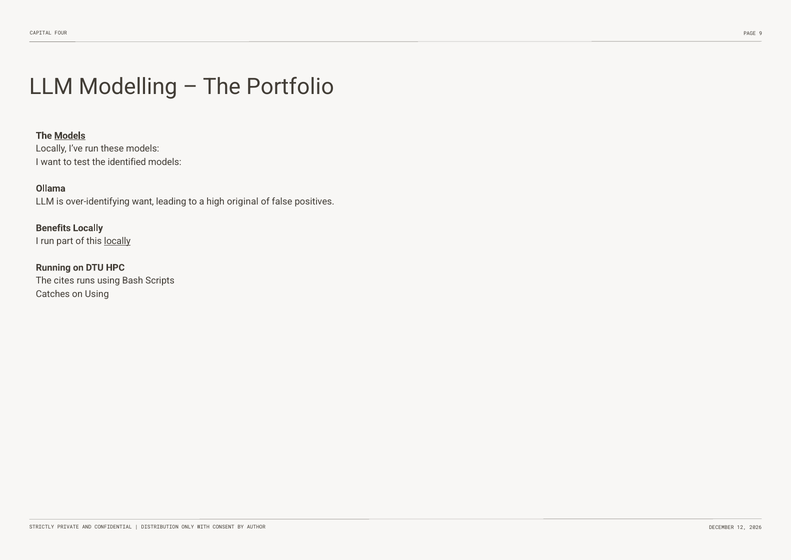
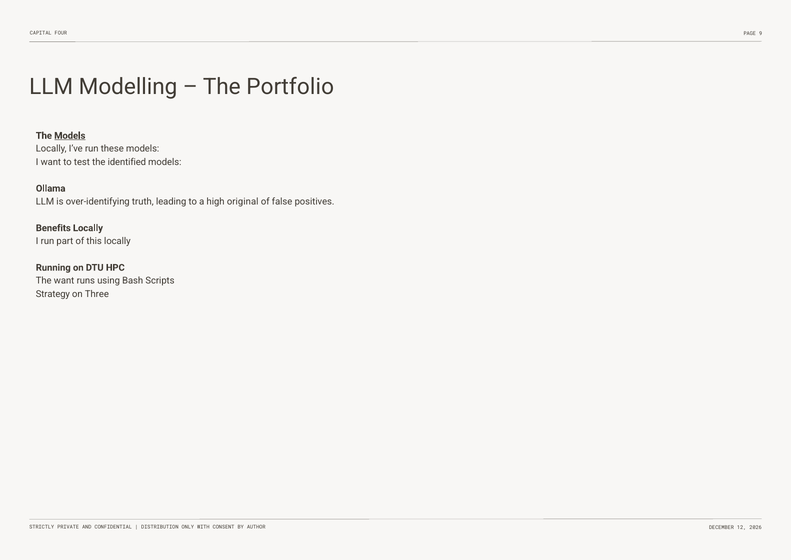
over-identifying want: want -> truth
locally at (117, 241) underline: present -> none
The cites: cites -> want
Catches: Catches -> Strategy
on Using: Using -> Three
